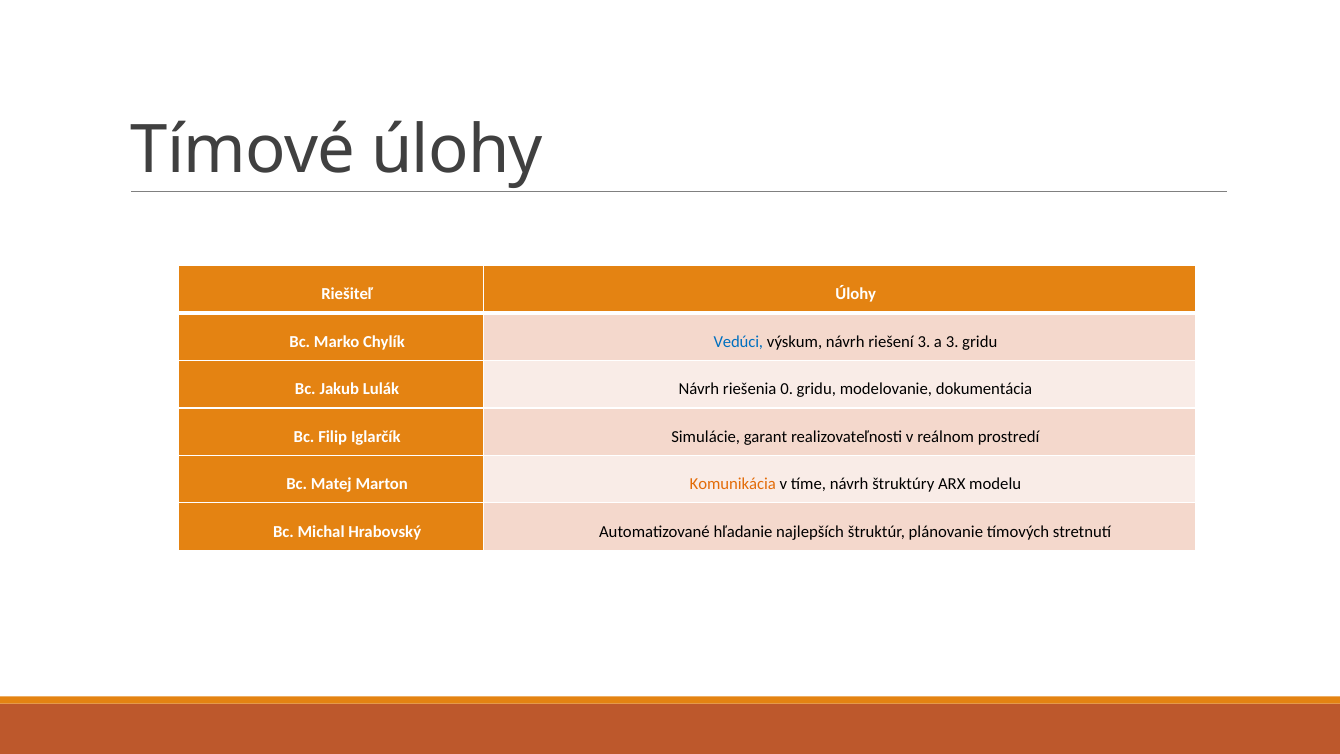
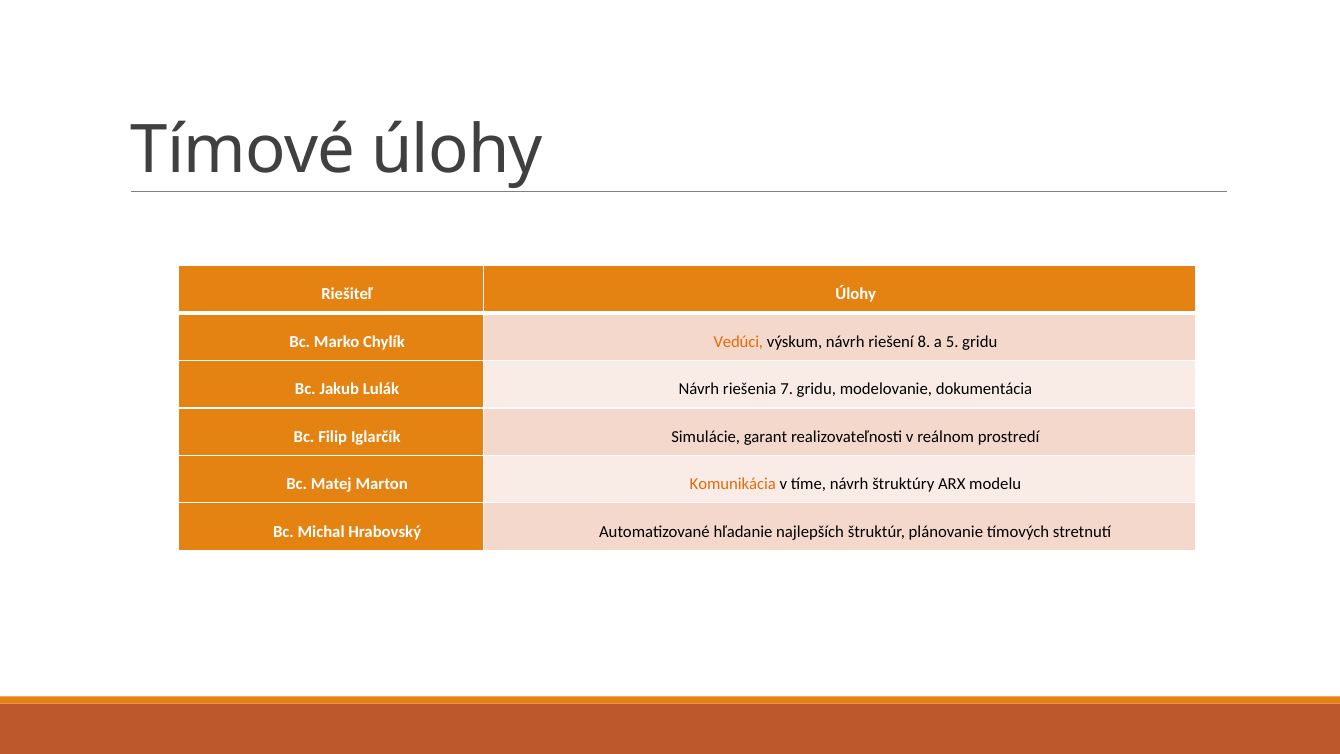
Vedúci colour: blue -> orange
riešení 3: 3 -> 8
a 3: 3 -> 5
0: 0 -> 7
